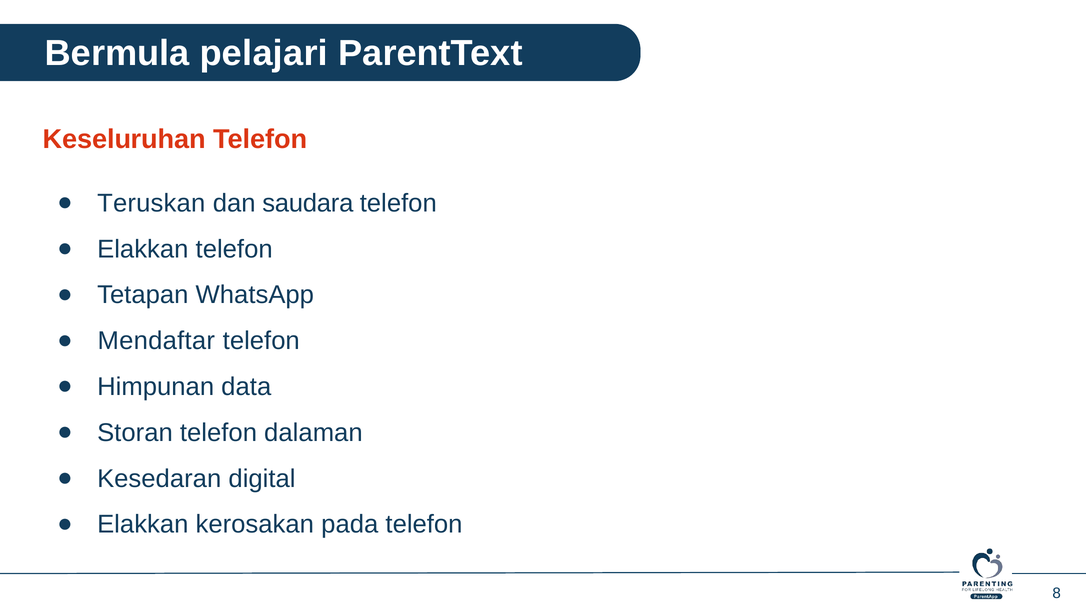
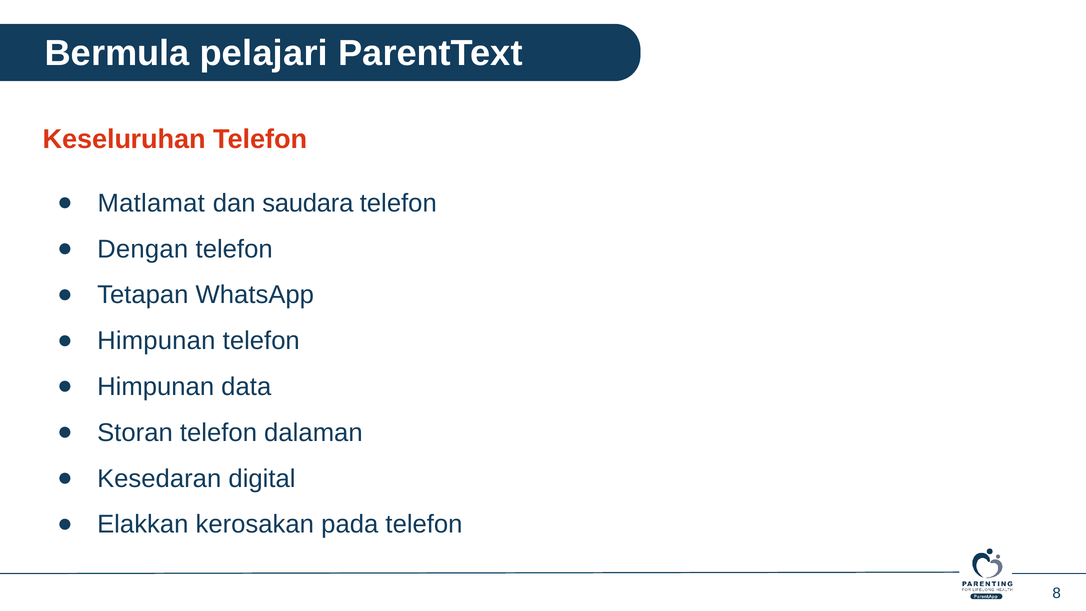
Teruskan: Teruskan -> Matlamat
Elakkan at (143, 249): Elakkan -> Dengan
Mendaftar at (156, 341): Mendaftar -> Himpunan
